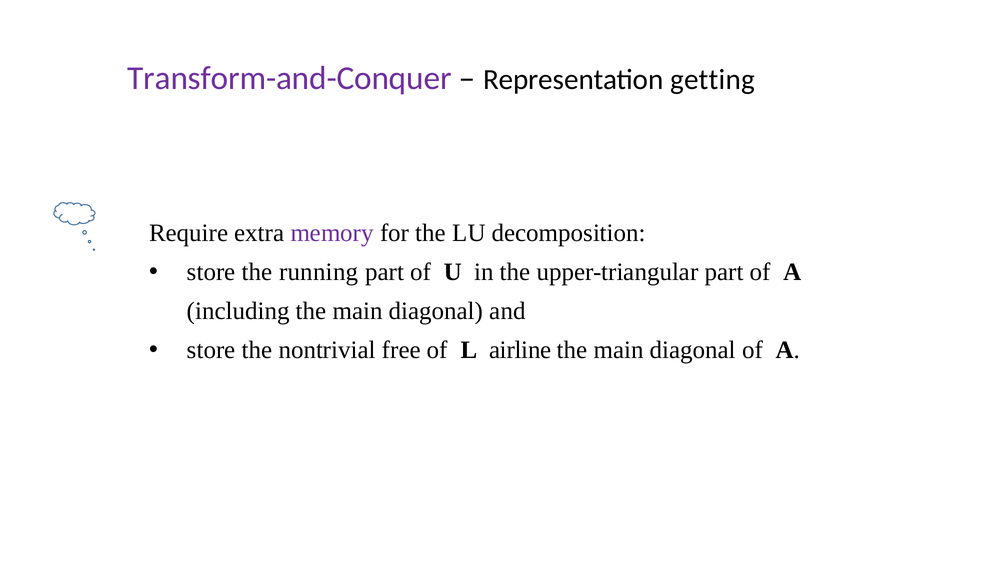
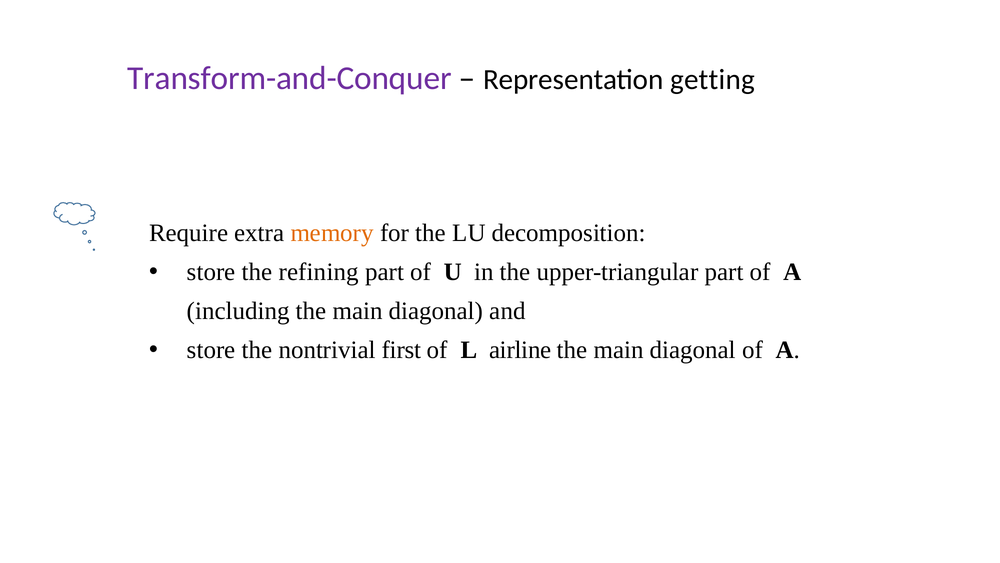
memory colour: purple -> orange
running: running -> refining
free: free -> first
